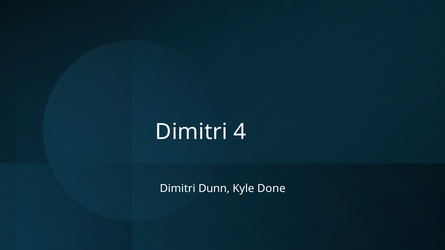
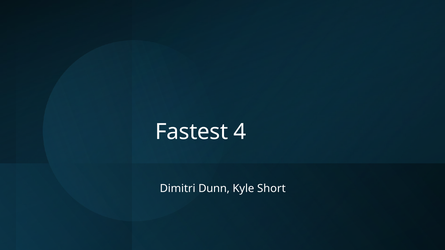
Dimitri at (192, 132): Dimitri -> Fastest
Done: Done -> Short
